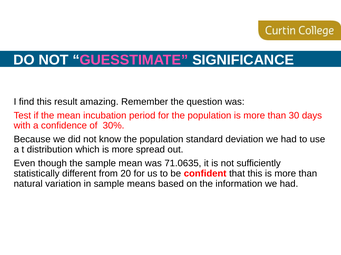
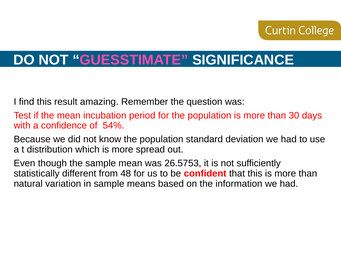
30%: 30% -> 54%
71.0635: 71.0635 -> 26.5753
20: 20 -> 48
